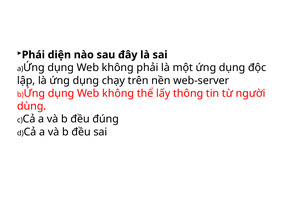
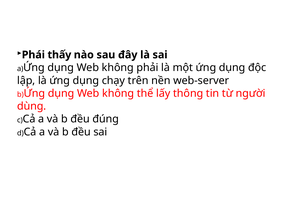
diện: diện -> thấy
